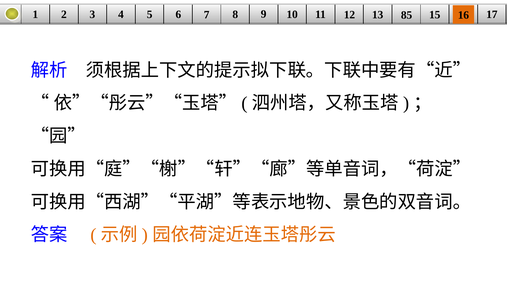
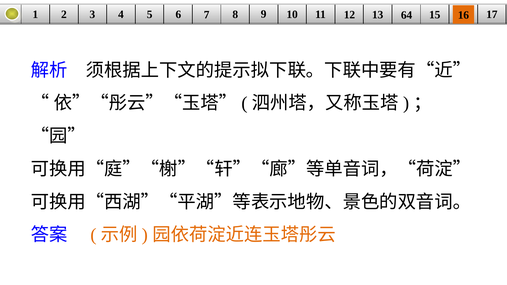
85: 85 -> 64
